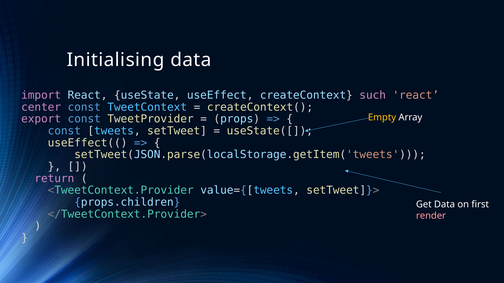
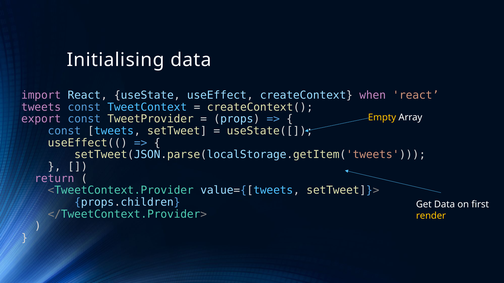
such: such -> when
center at (41, 107): center -> tweets
render colour: pink -> yellow
